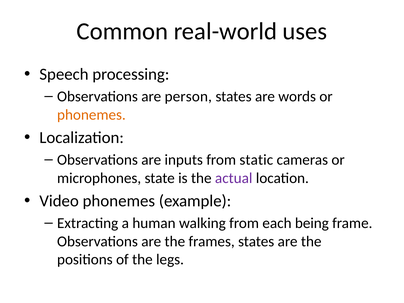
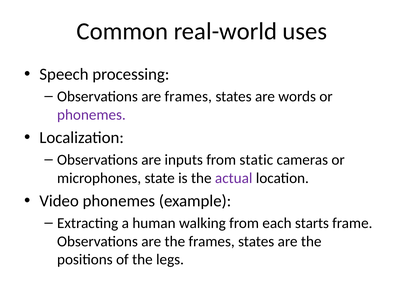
are person: person -> frames
phonemes at (91, 115) colour: orange -> purple
being: being -> starts
